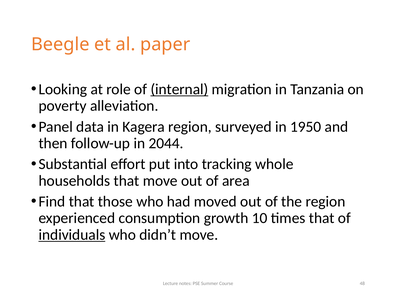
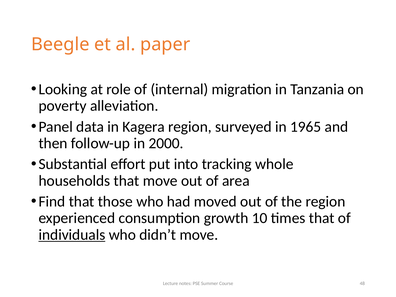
internal underline: present -> none
1950: 1950 -> 1965
2044: 2044 -> 2000
